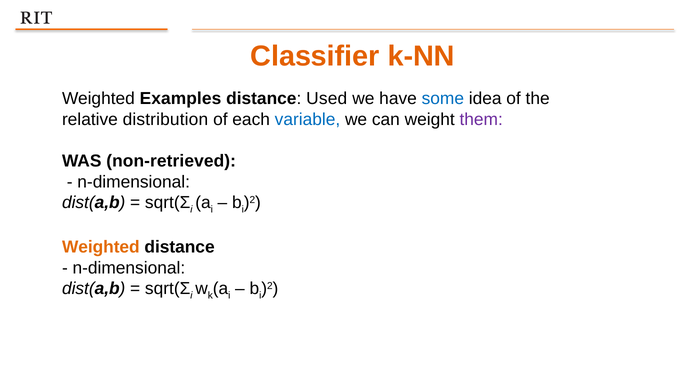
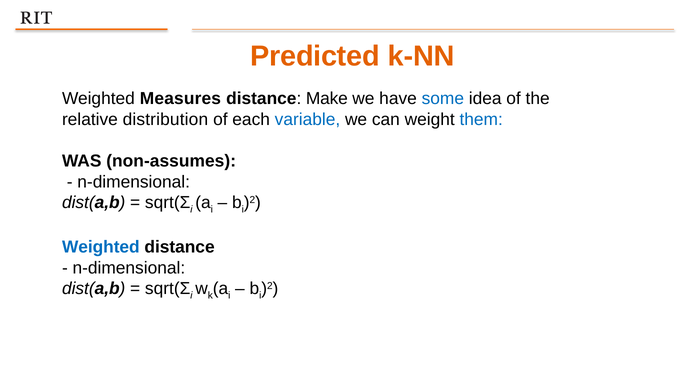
Classifier: Classifier -> Predicted
Examples: Examples -> Measures
Used: Used -> Make
them colour: purple -> blue
non-retrieved: non-retrieved -> non-assumes
Weighted at (101, 247) colour: orange -> blue
